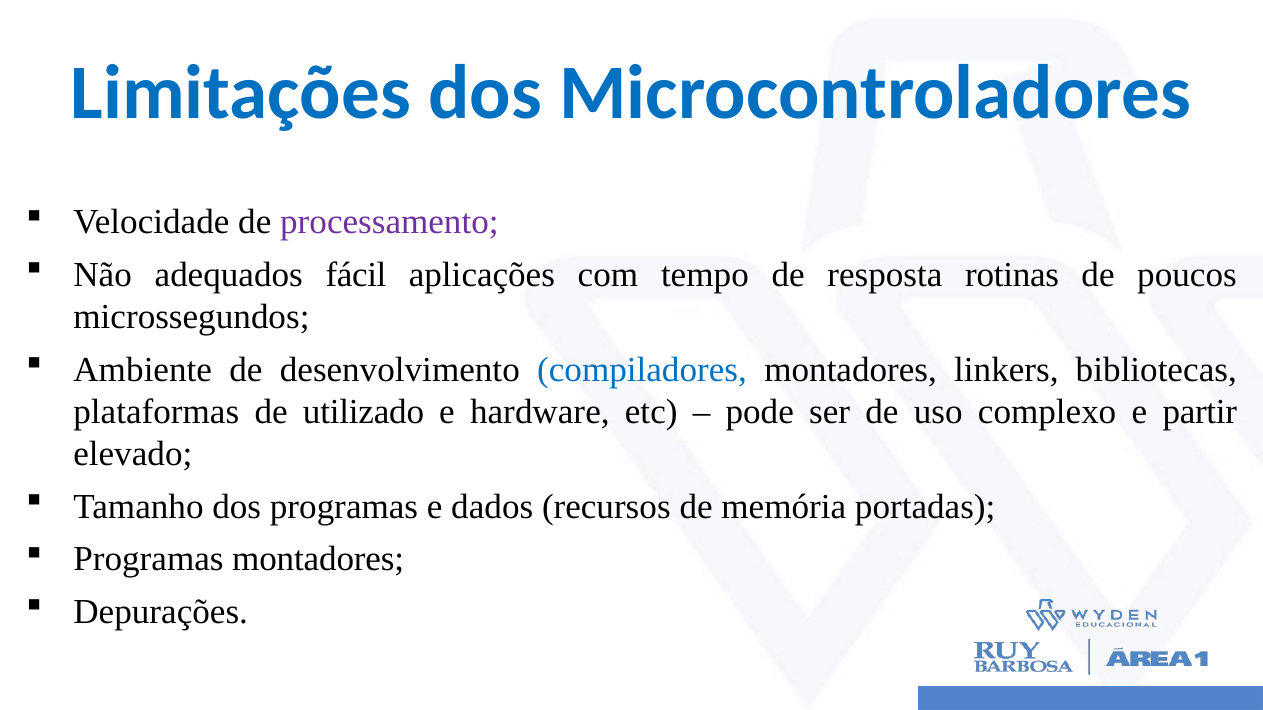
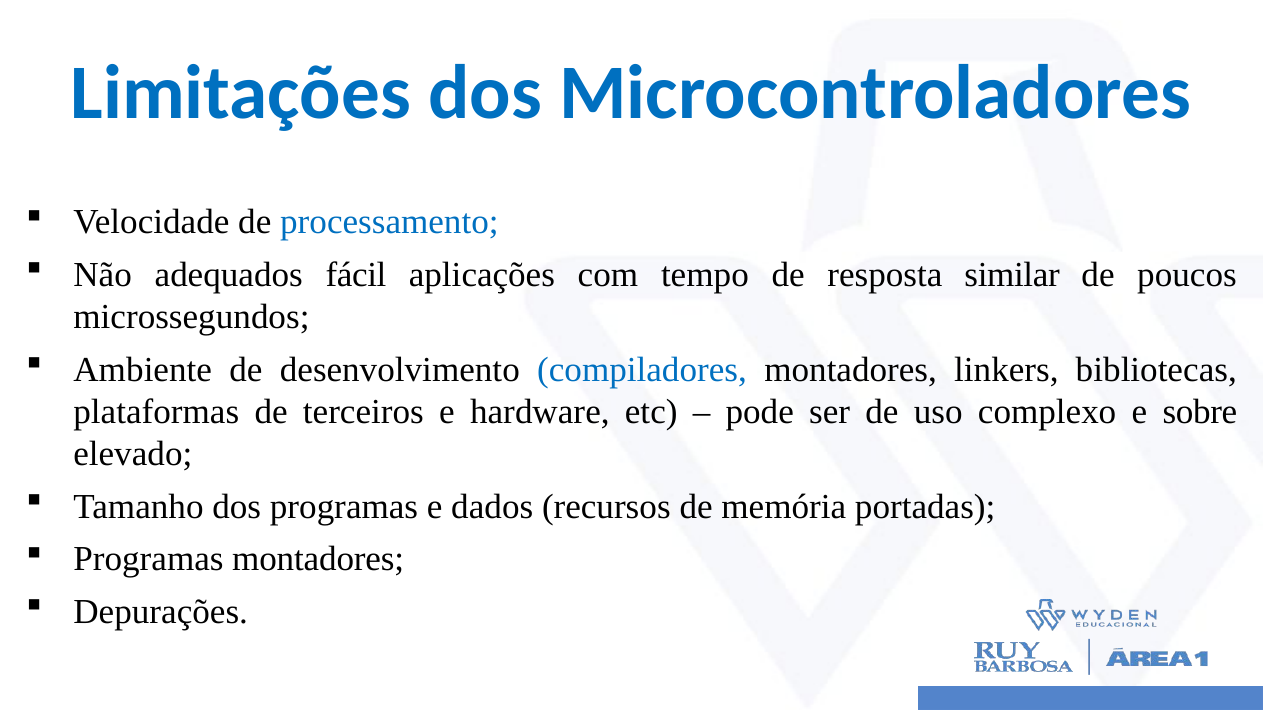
processamento colour: purple -> blue
rotinas: rotinas -> similar
utilizado: utilizado -> terceiros
partir: partir -> sobre
